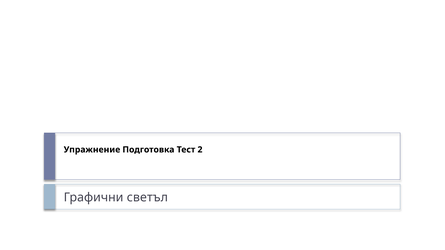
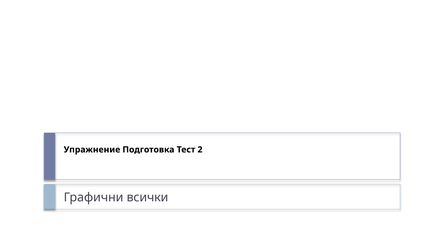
светъл: светъл -> всички
